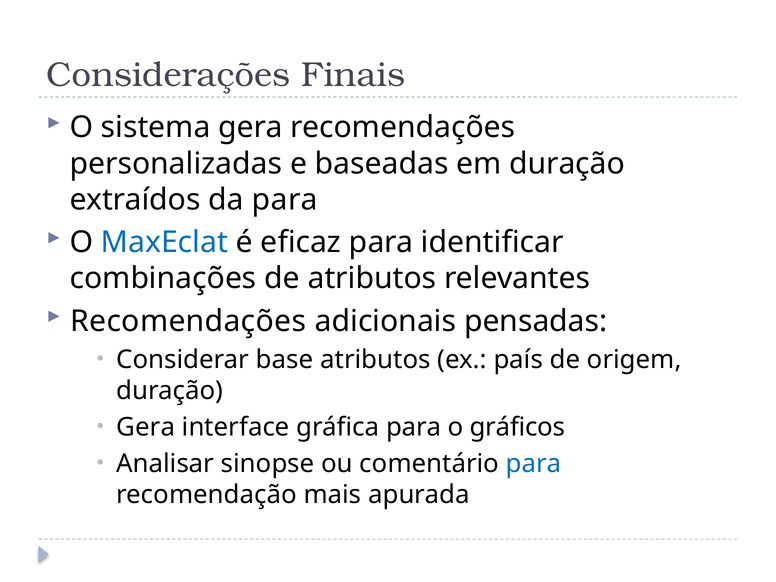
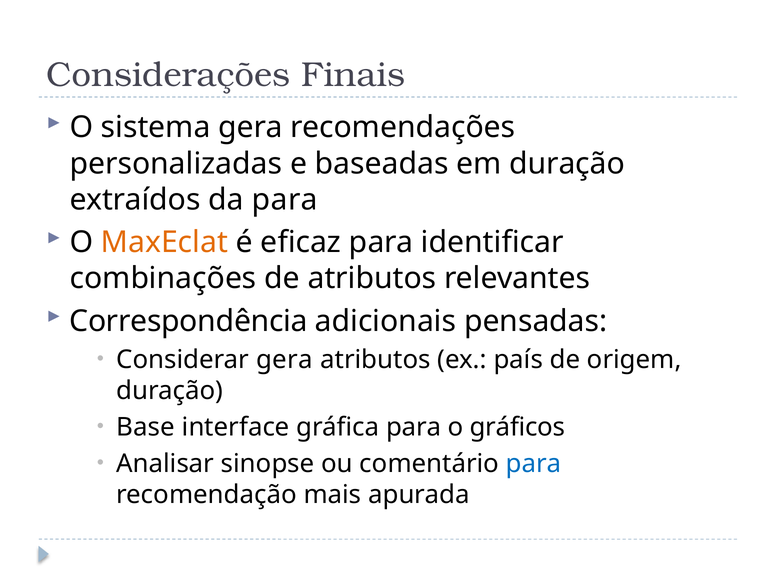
MaxEclat colour: blue -> orange
Recomendações at (188, 321): Recomendações -> Correspondência
Considerar base: base -> gera
Gera at (146, 427): Gera -> Base
